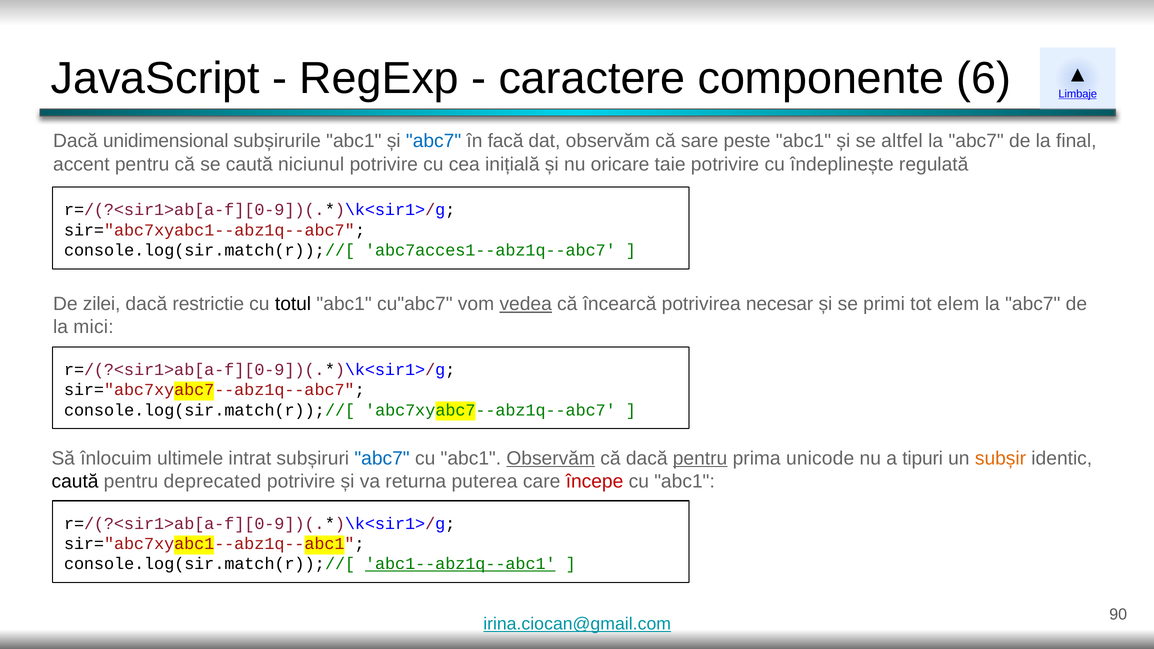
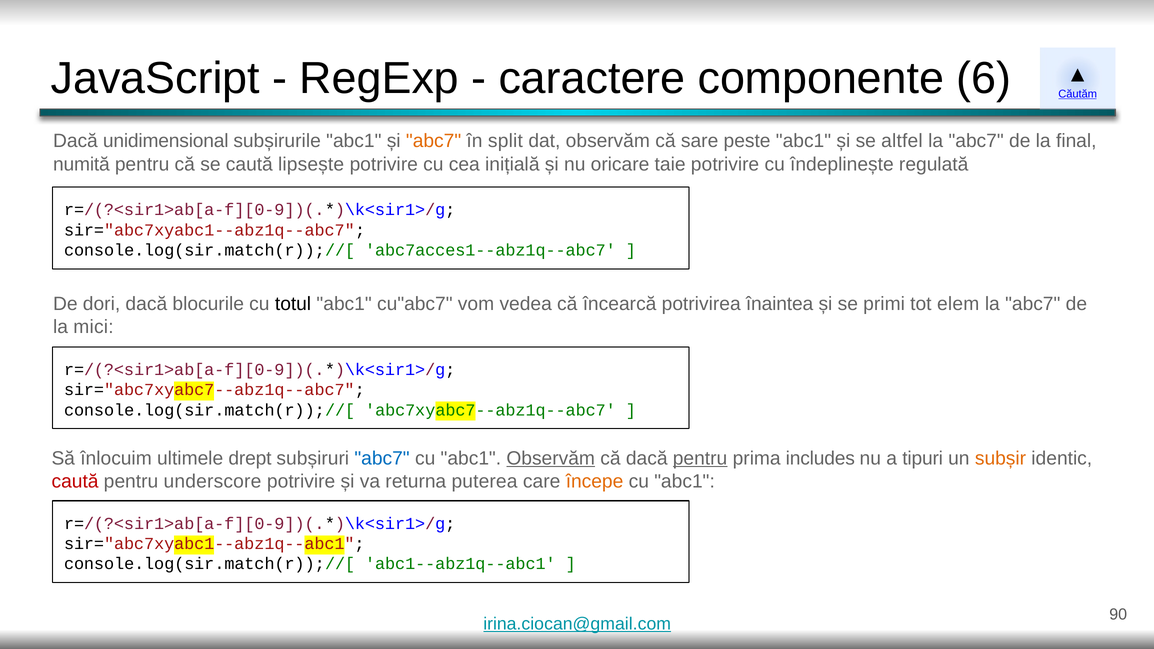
Limbaje: Limbaje -> Căutăm
abc7 at (434, 141) colour: blue -> orange
facă: facă -> split
accent: accent -> numită
niciunul: niciunul -> lipsește
zilei: zilei -> dori
restrictie: restrictie -> blocurile
vedea underline: present -> none
necesar: necesar -> înaintea
intrat: intrat -> drept
unicode: unicode -> includes
caută at (75, 482) colour: black -> red
deprecated: deprecated -> underscore
începe colour: red -> orange
abc1--abz1q--abc1 underline: present -> none
